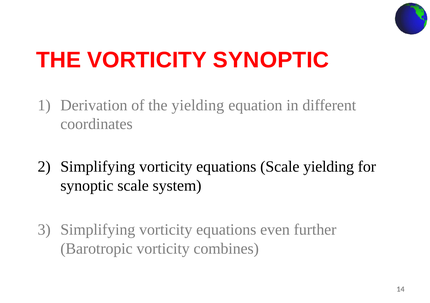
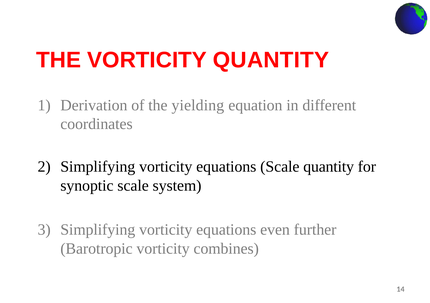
VORTICITY SYNOPTIC: SYNOPTIC -> QUANTITY
Scale yielding: yielding -> quantity
